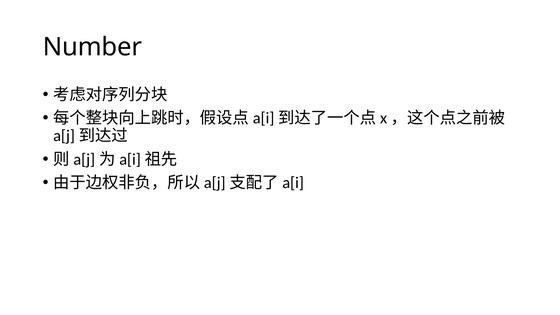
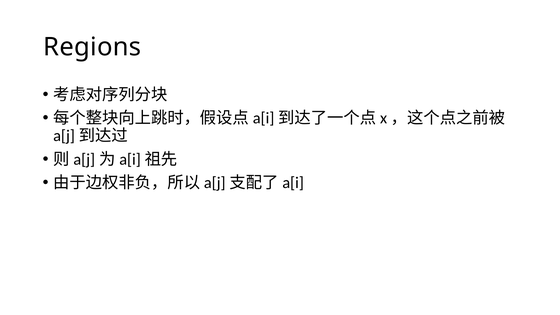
Number: Number -> Regions
